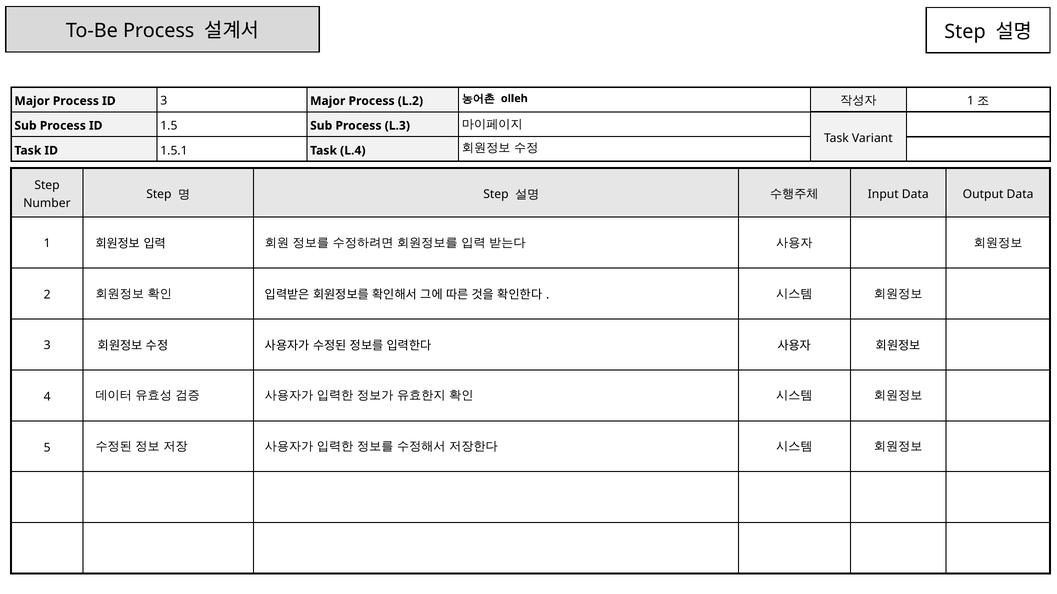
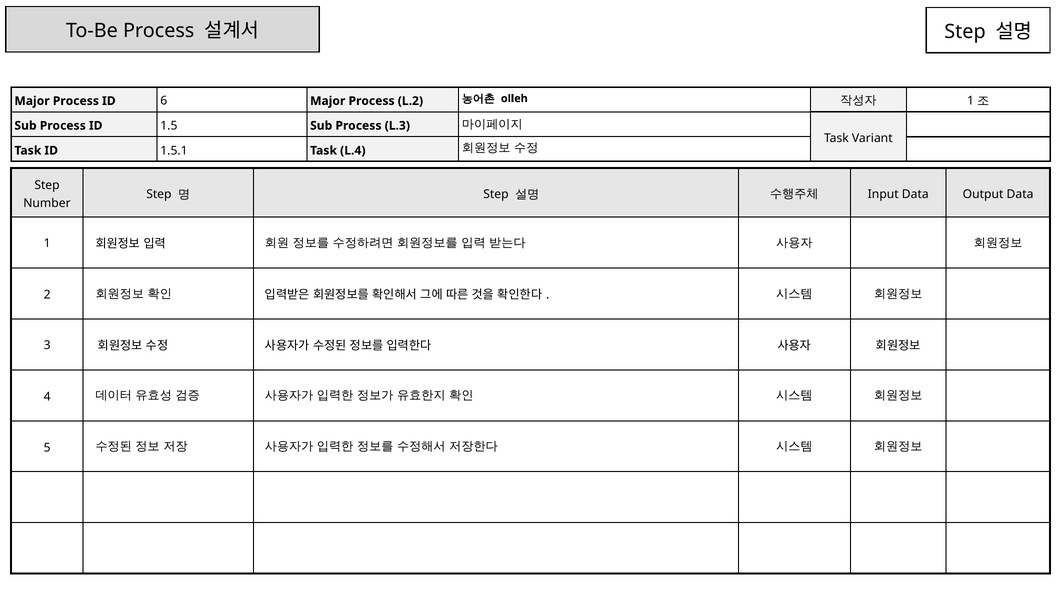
ID 3: 3 -> 6
